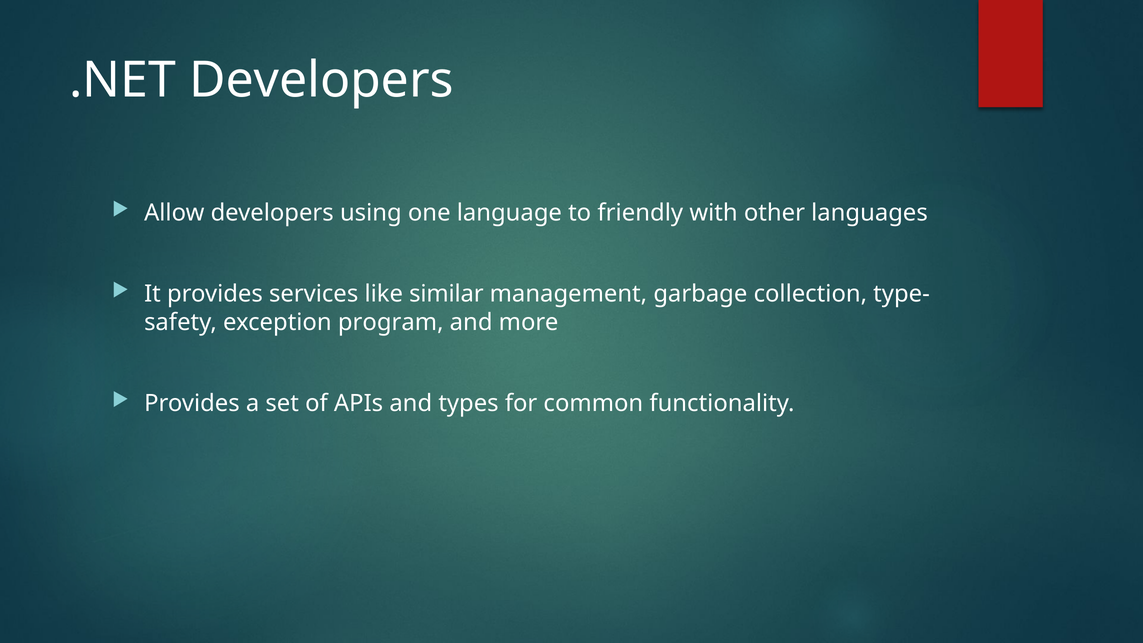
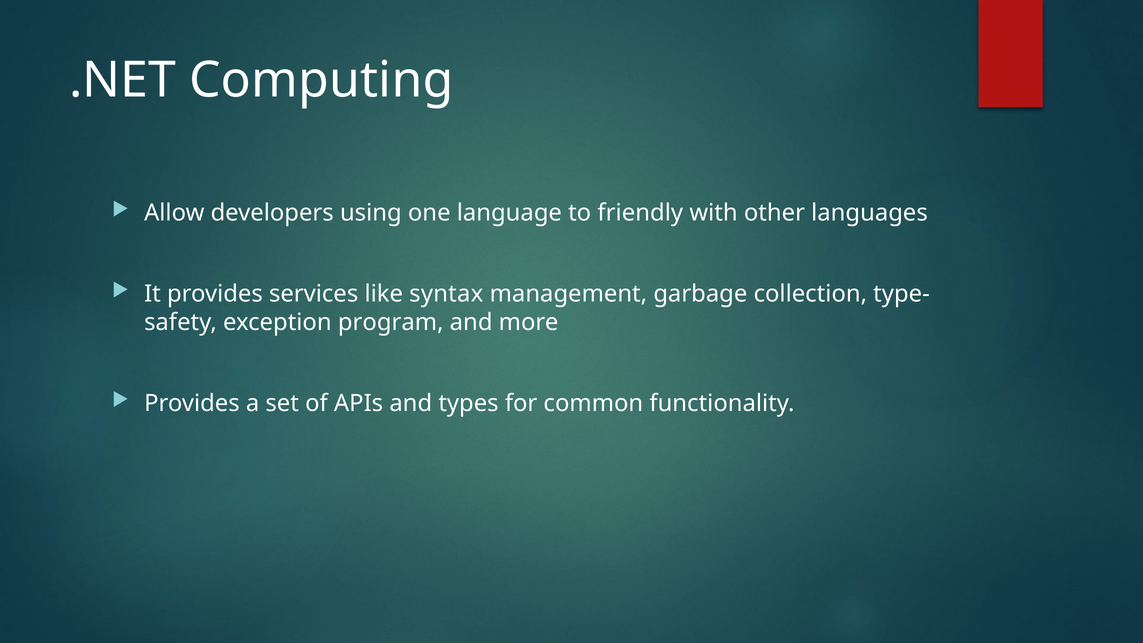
.NET Developers: Developers -> Computing
similar: similar -> syntax
